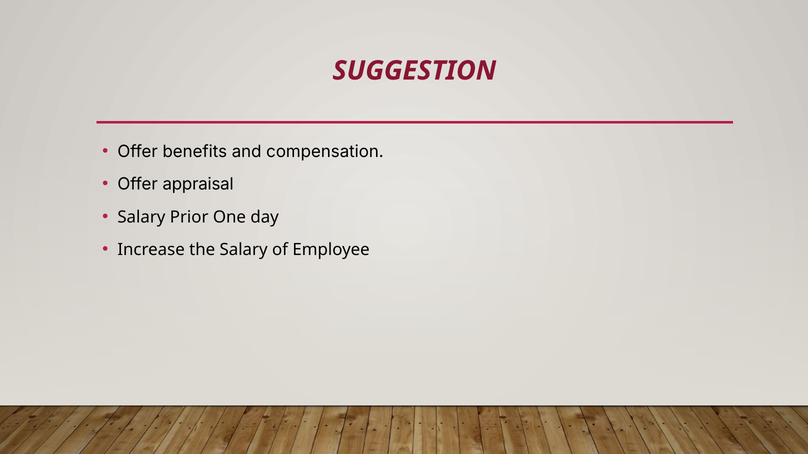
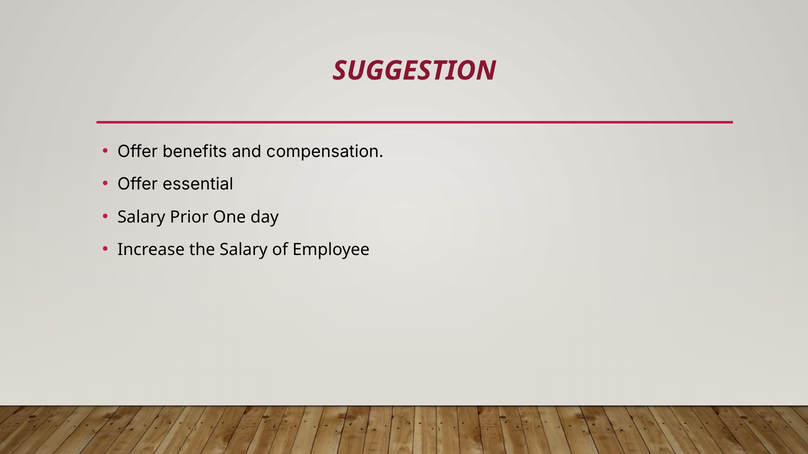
appraisal: appraisal -> essential
